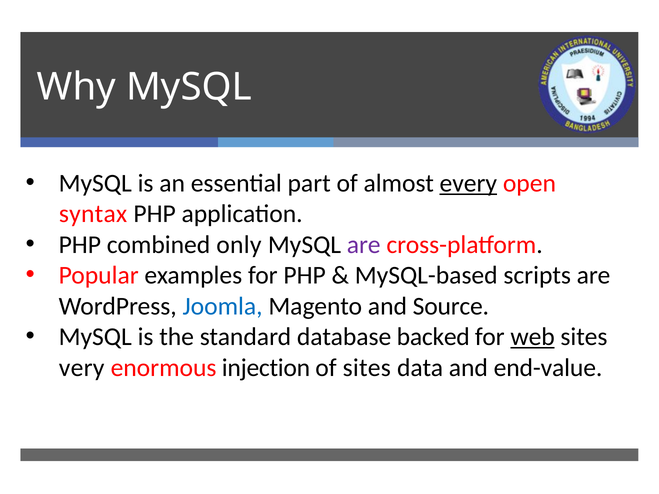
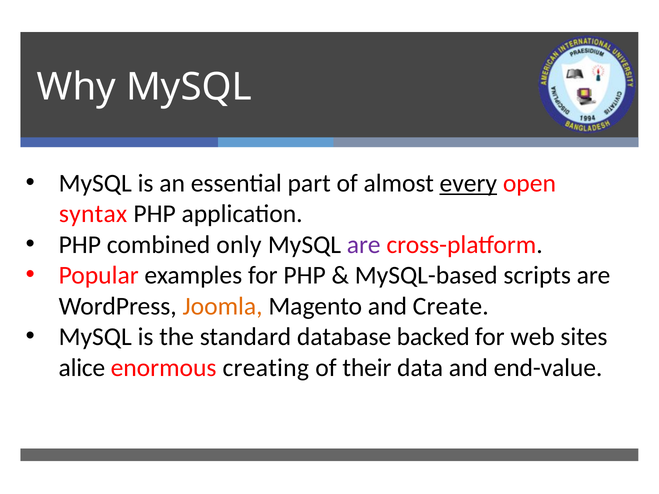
Joomla colour: blue -> orange
Source: Source -> Create
web underline: present -> none
very: very -> alice
injection: injection -> creating
of sites: sites -> their
